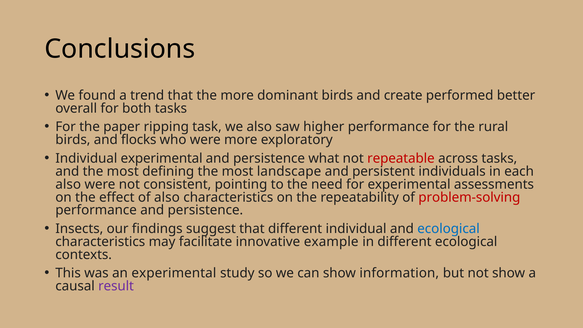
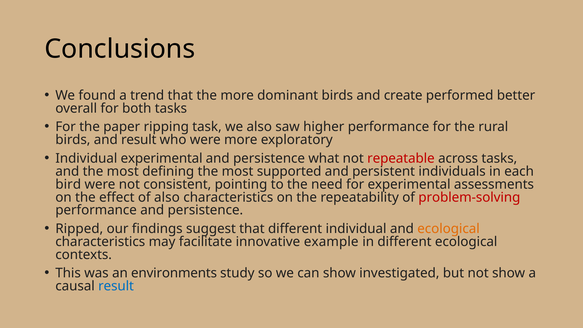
and flocks: flocks -> result
landscape: landscape -> supported
also at (68, 184): also -> bird
Insects: Insects -> Ripped
ecological at (449, 229) colour: blue -> orange
an experimental: experimental -> environments
information: information -> investigated
result at (116, 286) colour: purple -> blue
